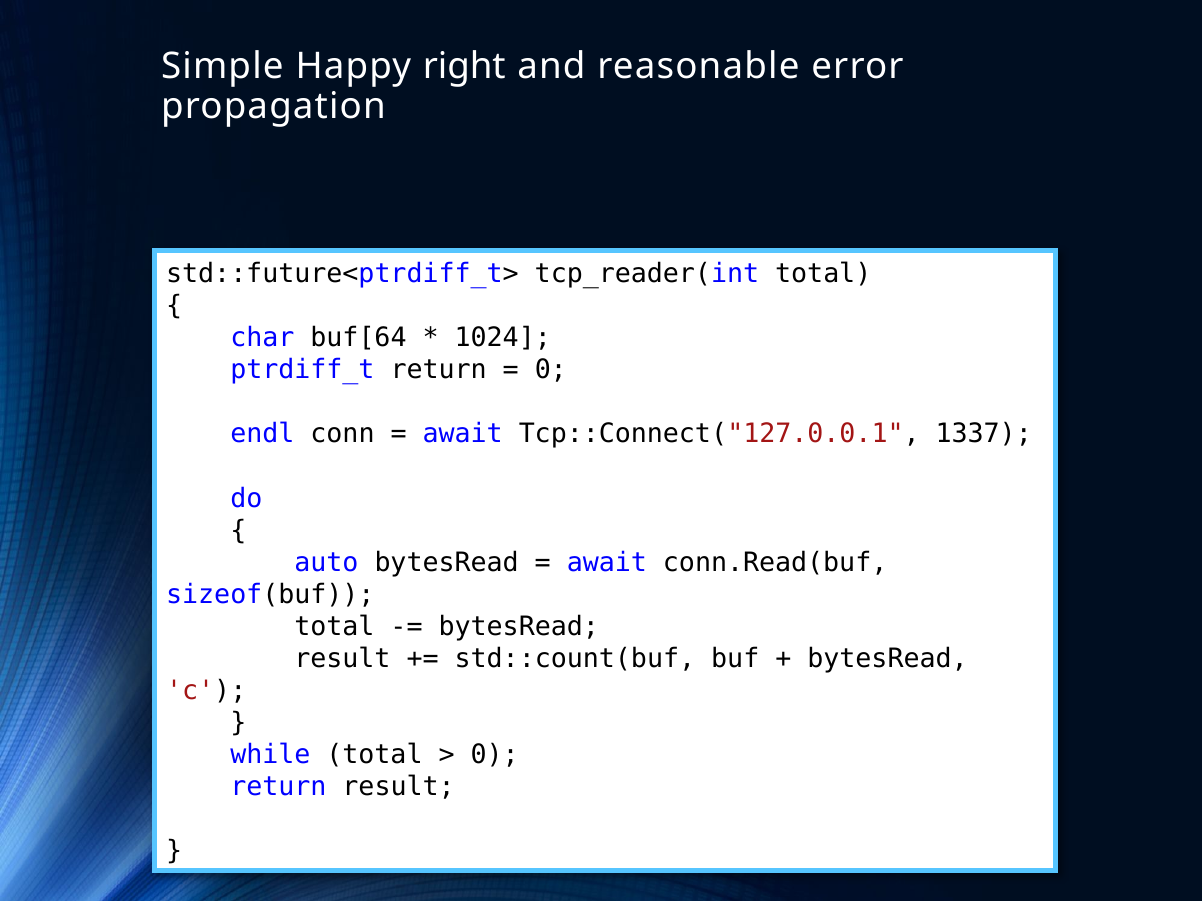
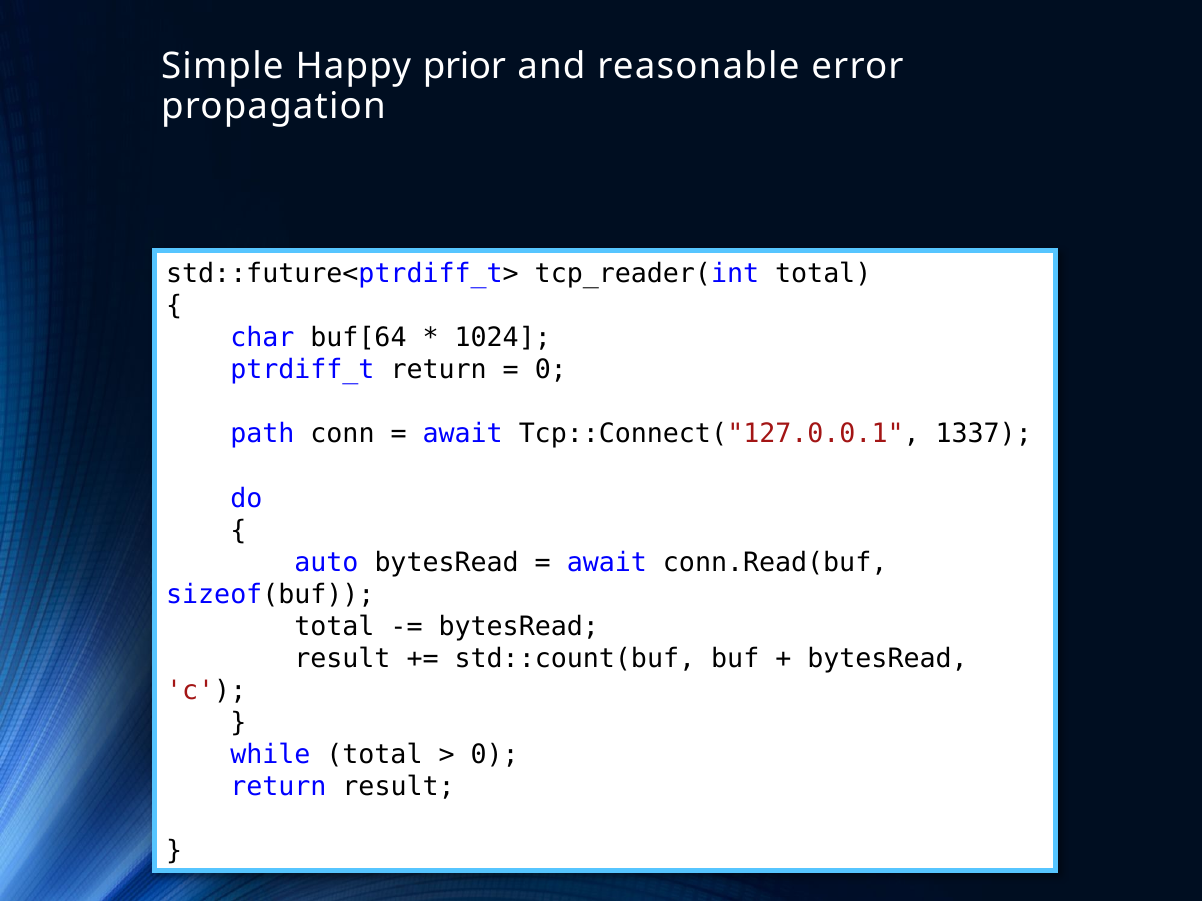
right: right -> prior
endl: endl -> path
